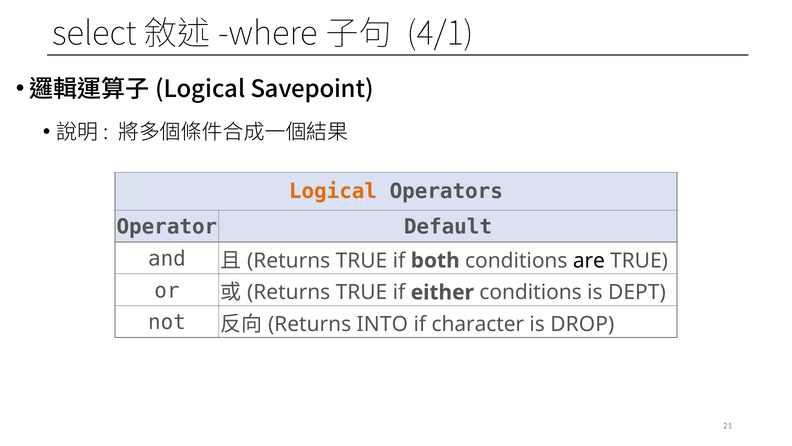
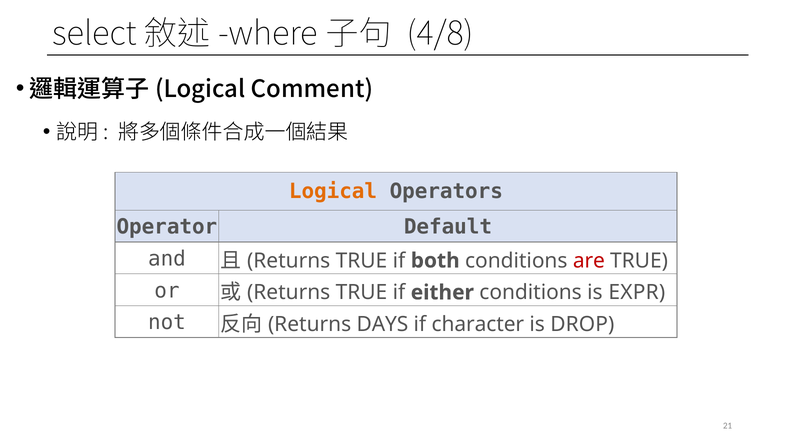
4/1: 4/1 -> 4/8
Savepoint: Savepoint -> Comment
are colour: black -> red
DEPT: DEPT -> EXPR
INTO: INTO -> DAYS
